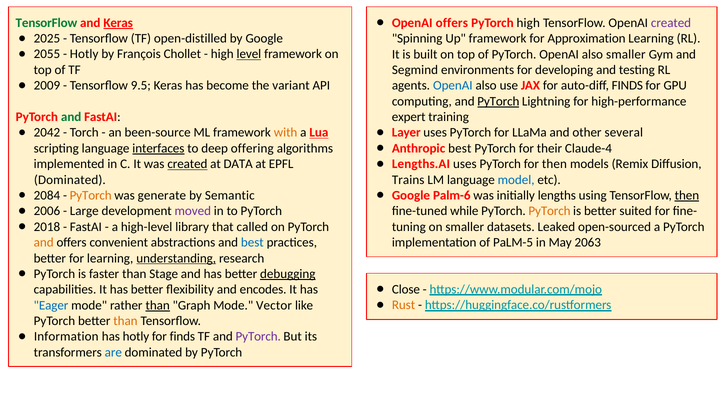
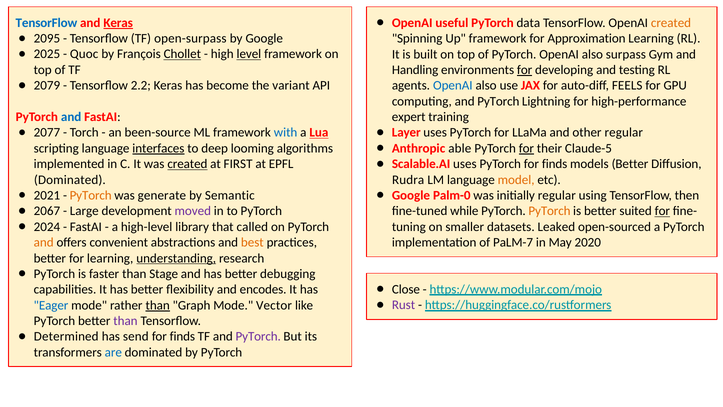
OpenAI offers: offers -> useful
PyTorch high: high -> data
created at (671, 23) colour: purple -> orange
TensorFlow at (46, 23) colour: green -> blue
2025: 2025 -> 2095
open-distilled: open-distilled -> open-surpass
2055: 2055 -> 2025
Hotly at (84, 54): Hotly -> Quoc
Chollet underline: none -> present
also smaller: smaller -> surpass
Segmind: Segmind -> Handling
for at (525, 70) underline: none -> present
2009: 2009 -> 2079
9.5: 9.5 -> 2.2
auto-diff FINDS: FINDS -> FEELS
PyTorch at (498, 101) underline: present -> none
and at (71, 117) colour: green -> blue
2042: 2042 -> 2077
with colour: orange -> blue
other several: several -> regular
Anthropic best: best -> able
for at (526, 148) underline: none -> present
Claude-4: Claude-4 -> Claude-5
offering: offering -> looming
Lengths.AI: Lengths.AI -> Scalable.AI
PyTorch for then: then -> finds
models Remix: Remix -> Better
DATA: DATA -> FIRST
Trains: Trains -> Rudra
model colour: blue -> orange
2084: 2084 -> 2021
Palm-6: Palm-6 -> Palm-0
initially lengths: lengths -> regular
then at (687, 195) underline: present -> none
2006: 2006 -> 2067
for at (662, 211) underline: none -> present
2018: 2018 -> 2024
best at (252, 242) colour: blue -> orange
PaLM-5: PaLM-5 -> PaLM-7
2063: 2063 -> 2020
debugging underline: present -> none
Rust colour: orange -> purple
than at (125, 321) colour: orange -> purple
Information: Information -> Determined
has hotly: hotly -> send
